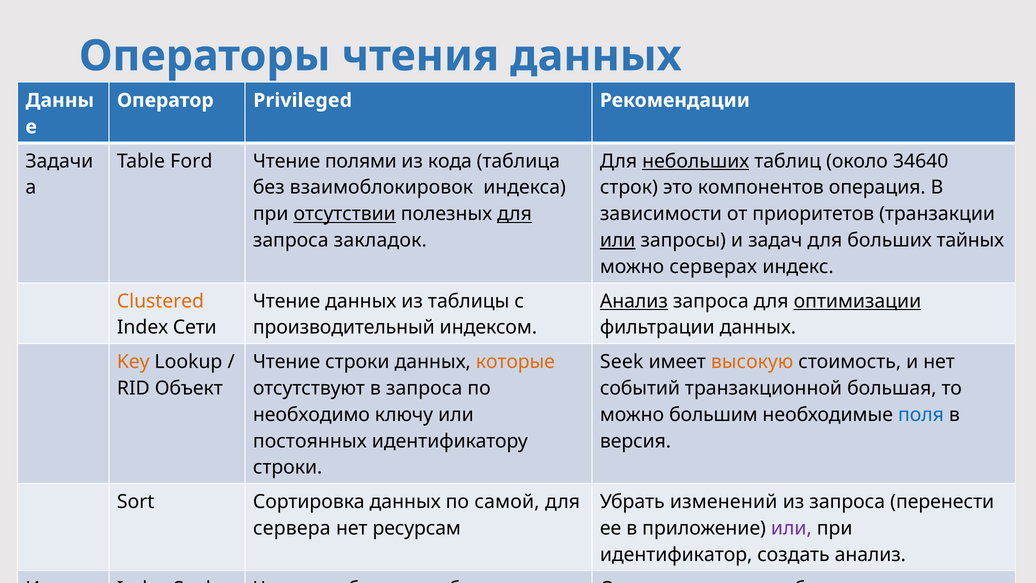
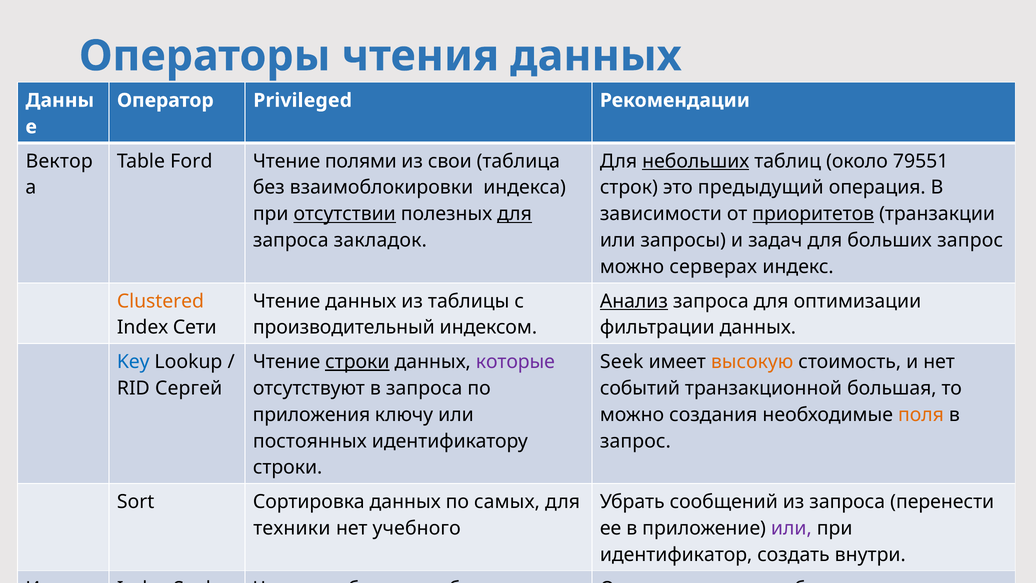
Задачи: Задачи -> Вектор
кода: кода -> свои
34640: 34640 -> 79551
взаимоблокировок: взаимоблокировок -> взаимоблокировки
компонентов: компонентов -> предыдущий
приоритетов underline: none -> present
или at (618, 240) underline: present -> none
больших тайных: тайных -> запрос
оптимизации at (857, 301) underline: present -> none
Key colour: orange -> blue
строки at (357, 362) underline: none -> present
которые colour: orange -> purple
Объект: Объект -> Сергей
необходимо: необходимо -> приложения
большим: большим -> создания
поля colour: blue -> orange
версия at (635, 441): версия -> запрос
самой: самой -> самых
изменений: изменений -> сообщений
сервера: сервера -> техники
ресурсам: ресурсам -> учебного
анализ at (870, 554): анализ -> внутри
